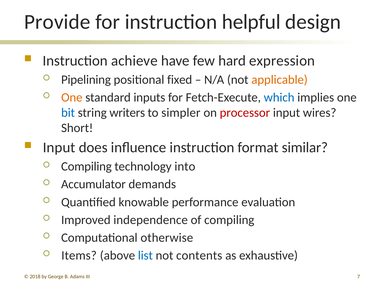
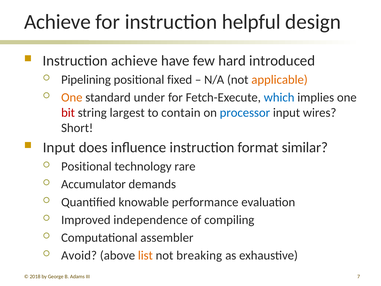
Provide at (57, 22): Provide -> Achieve
expression: expression -> introduced
inputs: inputs -> under
bit colour: blue -> red
writers: writers -> largest
simpler: simpler -> contain
processor colour: red -> blue
Compiling at (86, 166): Compiling -> Positional
into: into -> rare
otherwise: otherwise -> assembler
Items: Items -> Avoid
list colour: blue -> orange
contents: contents -> breaking
